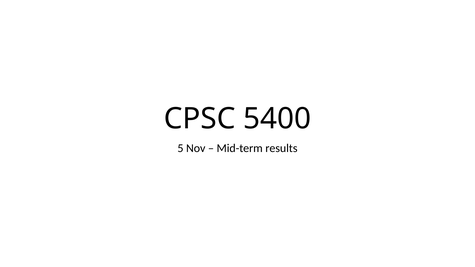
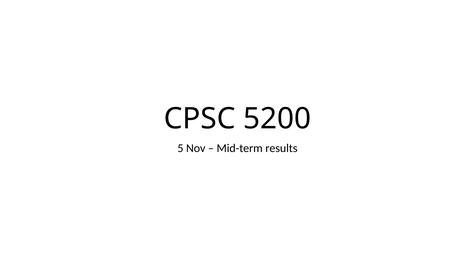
5400: 5400 -> 5200
